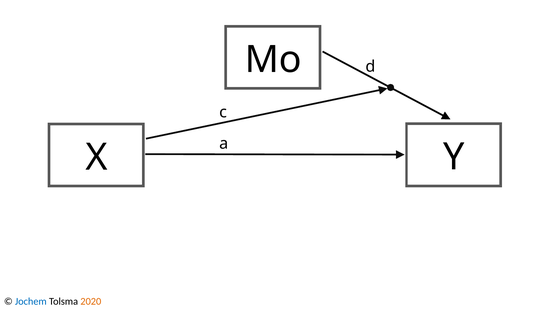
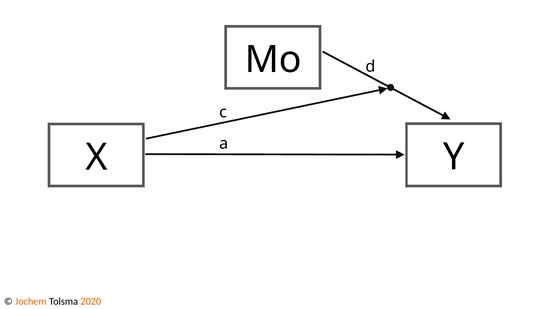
Jochem colour: blue -> orange
